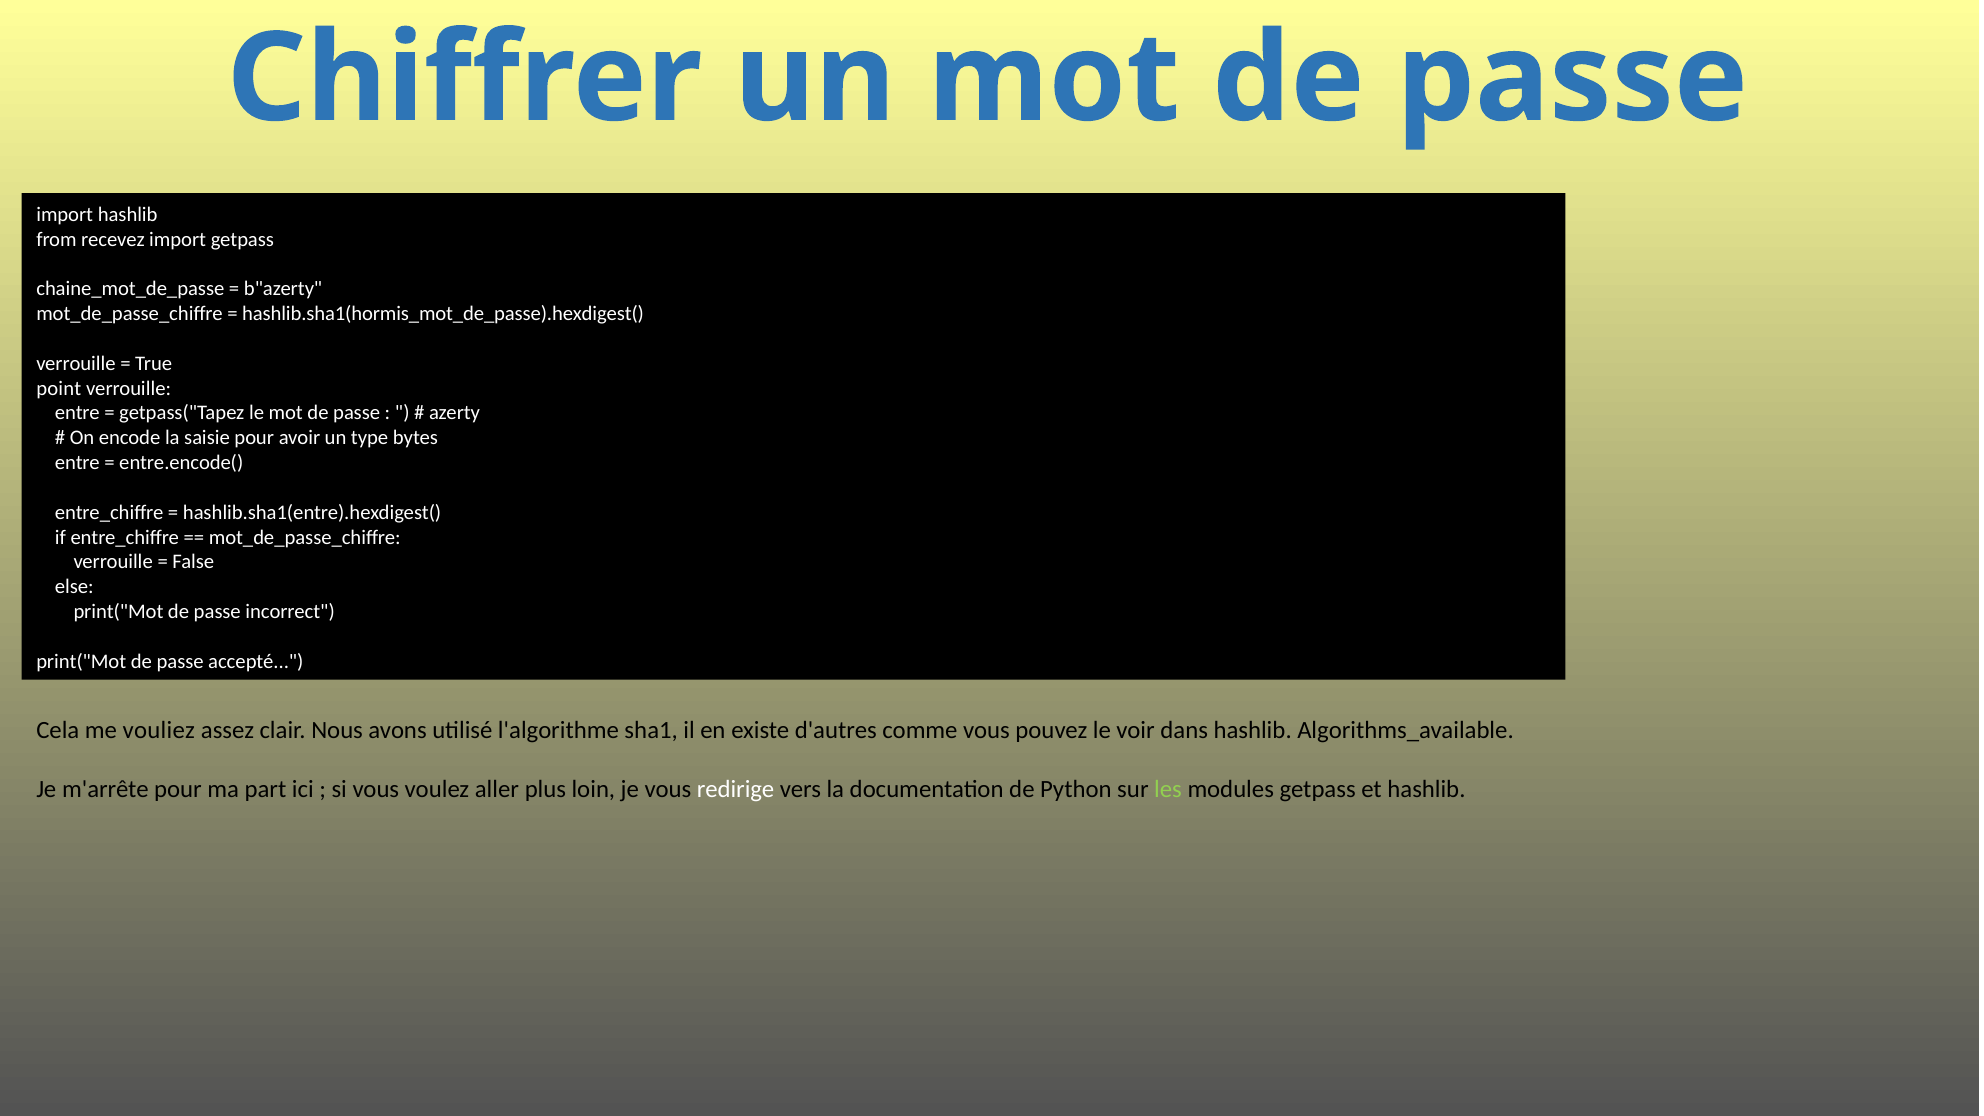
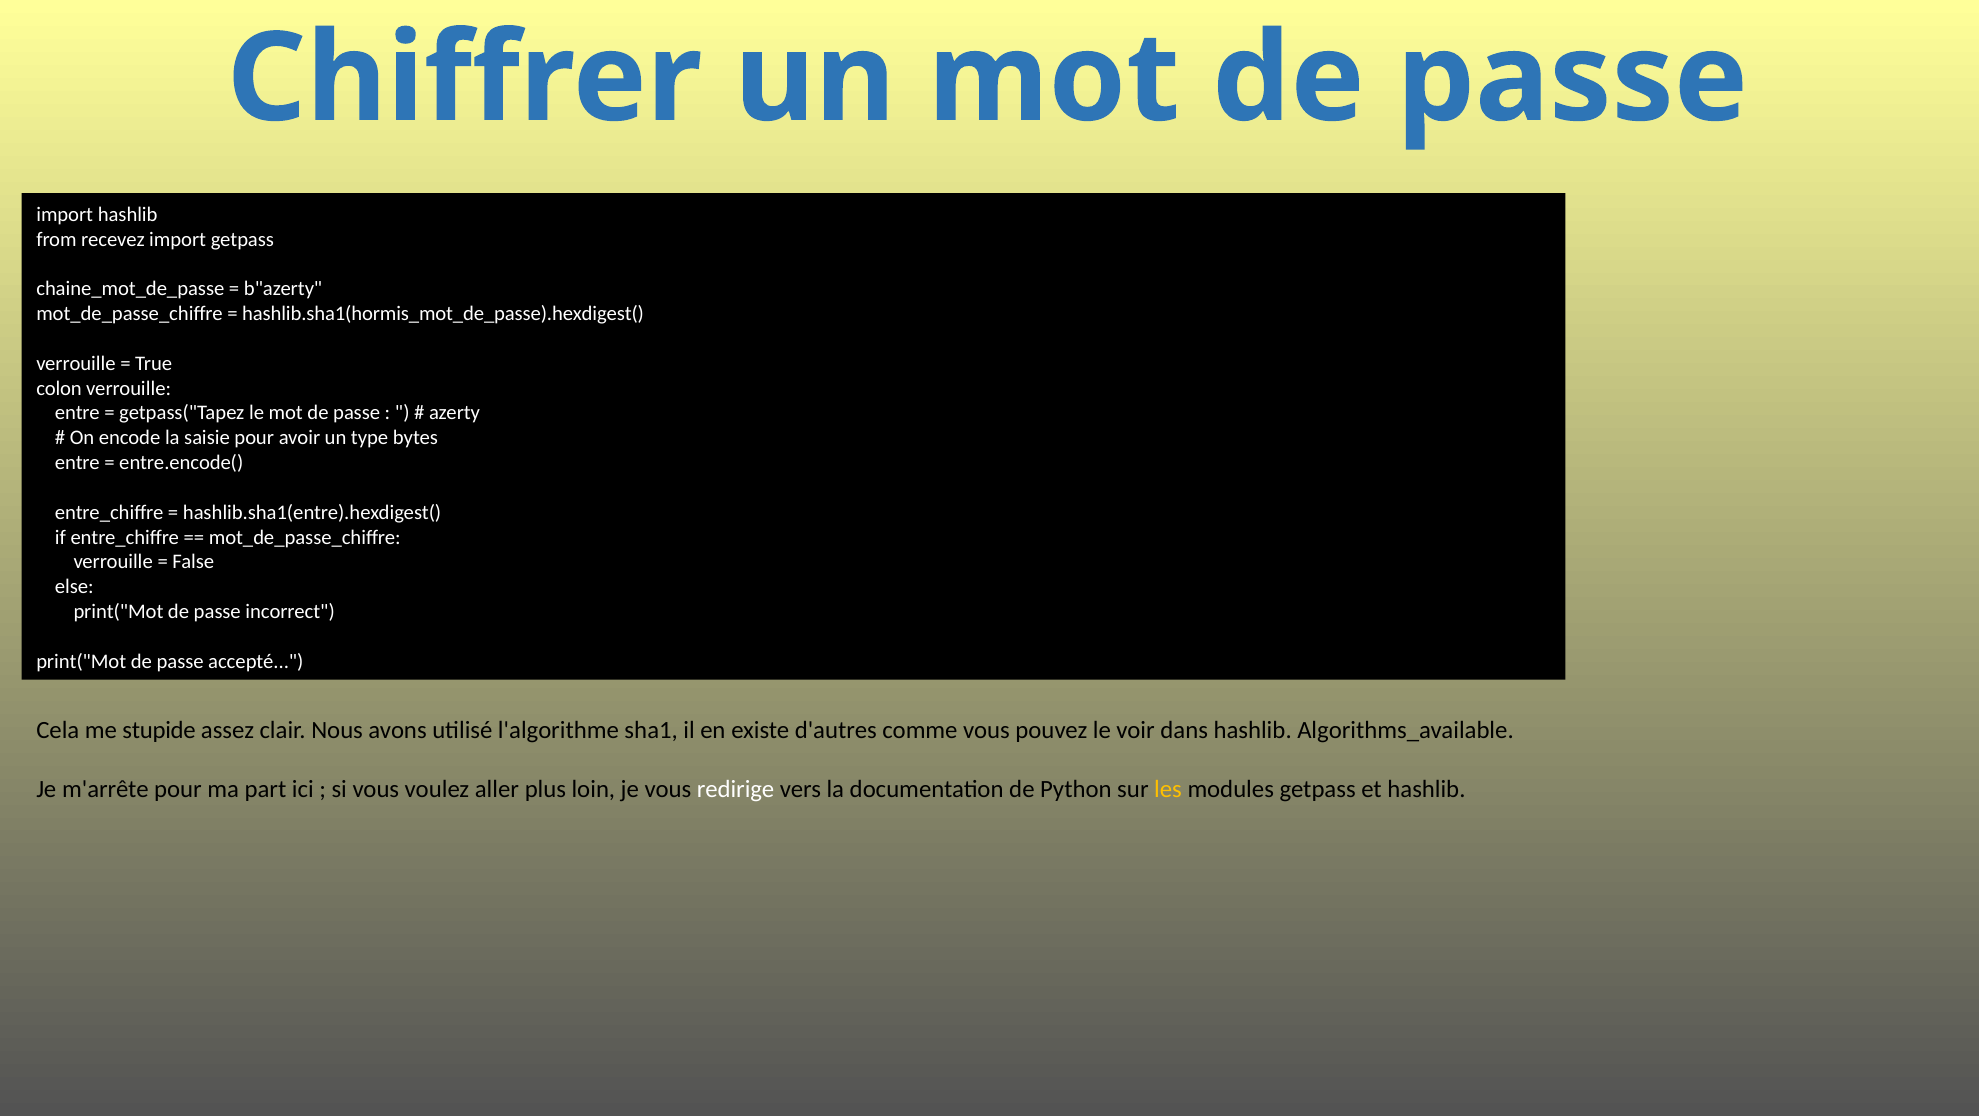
point: point -> colon
vouliez: vouliez -> stupide
les colour: light green -> yellow
